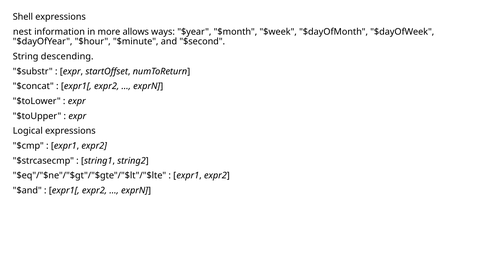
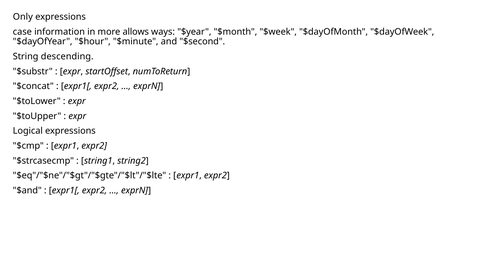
Shell: Shell -> Only
nest: nest -> case
